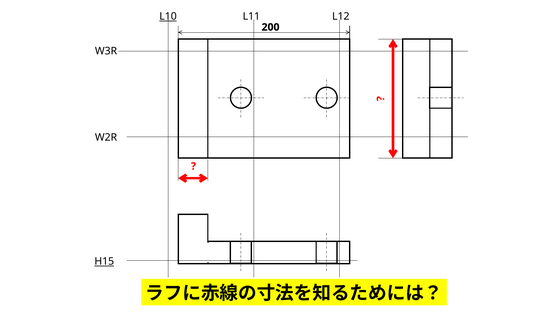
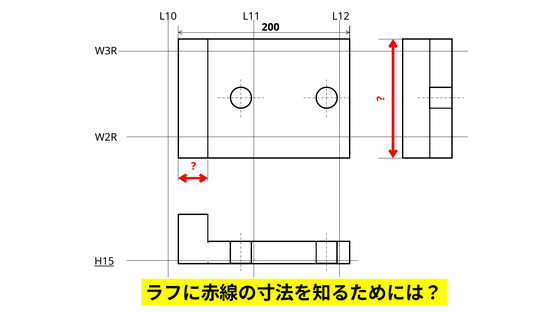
L10 underline: present -> none
